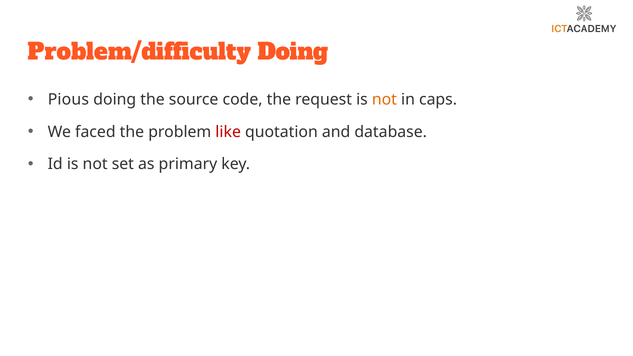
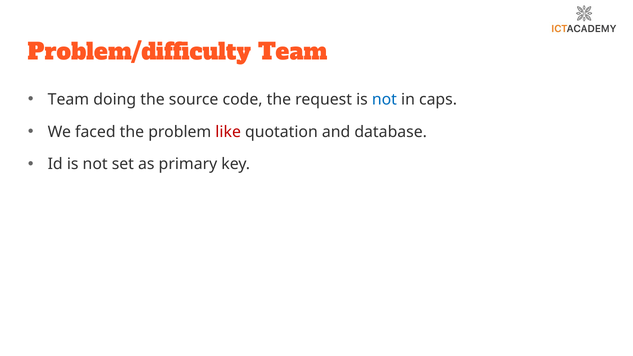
Problem/difficulty Doing: Doing -> Team
Pious at (68, 100): Pious -> Team
not at (384, 100) colour: orange -> blue
